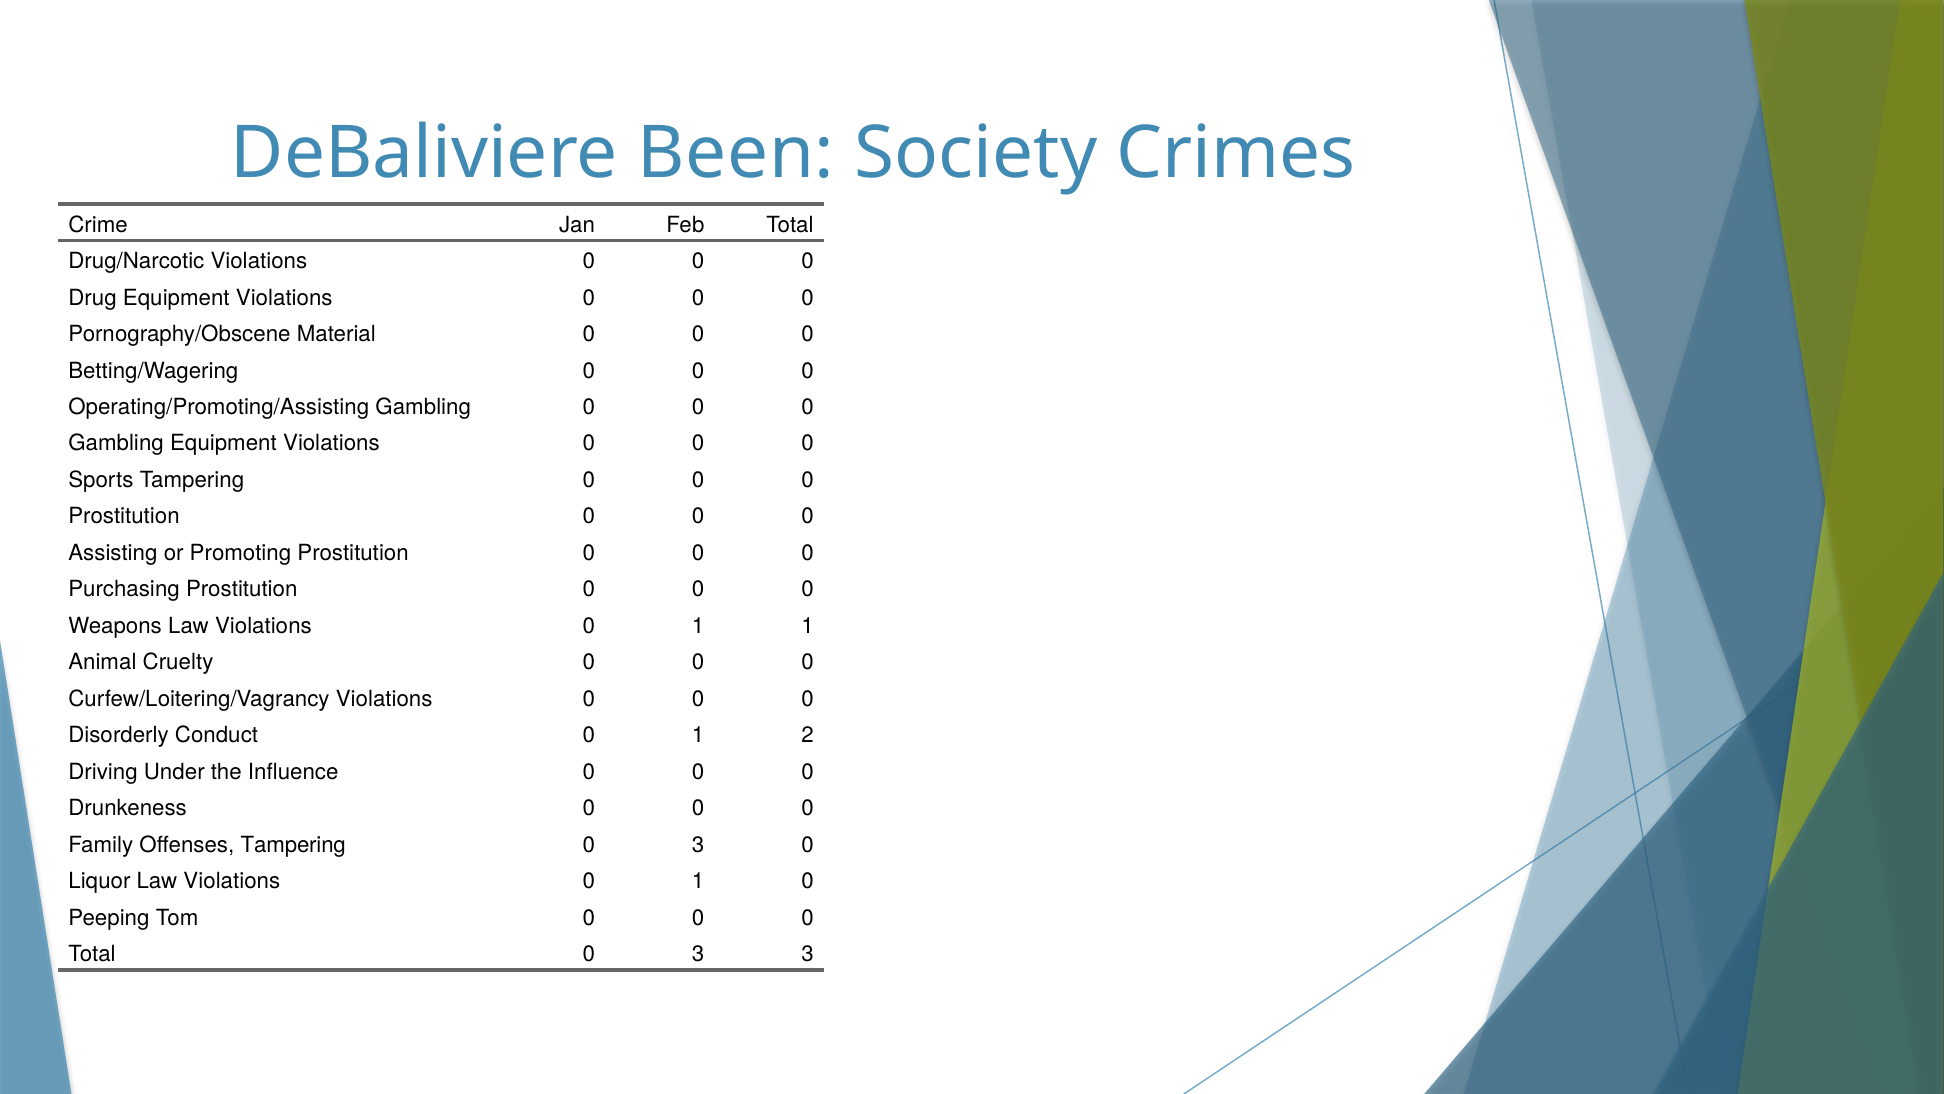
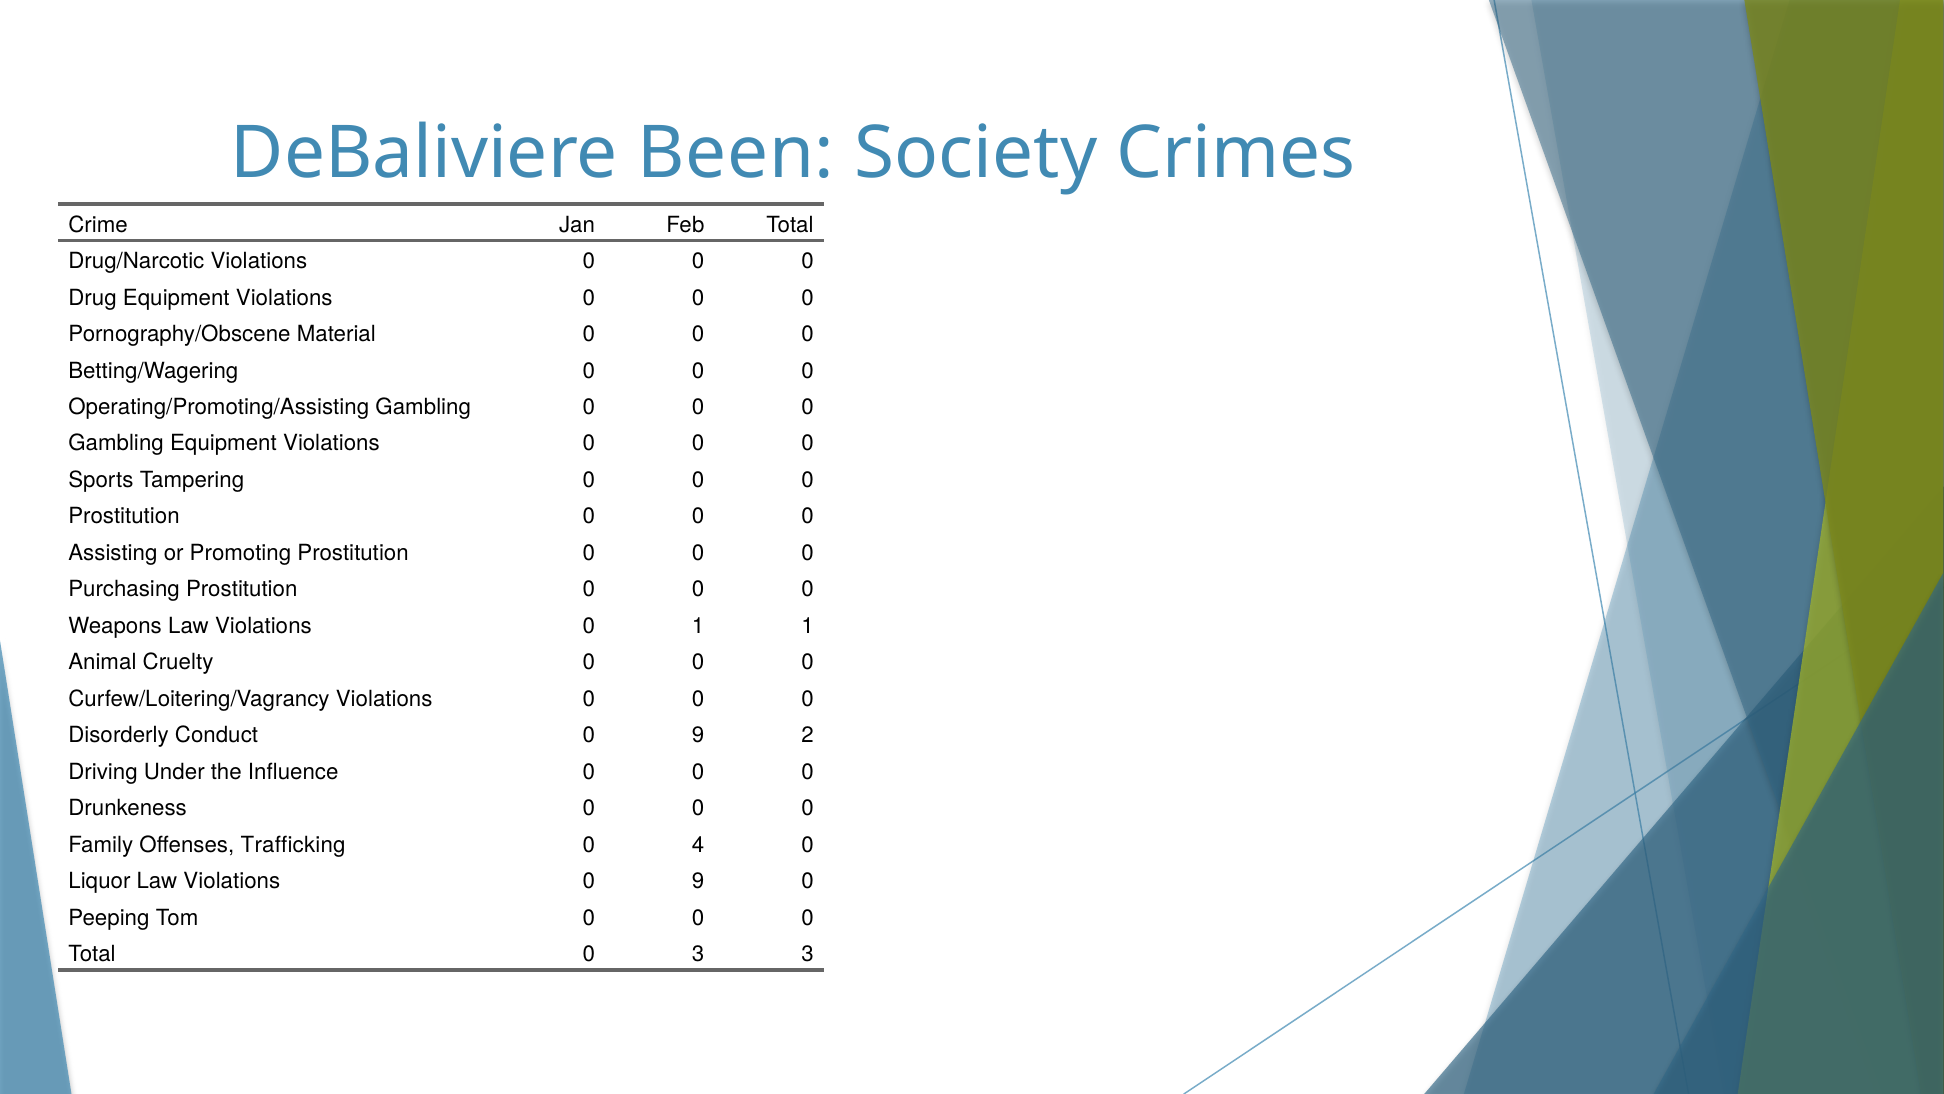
Conduct 0 1: 1 -> 9
Offenses Tampering: Tampering -> Trafficking
3 at (698, 844): 3 -> 4
1 at (698, 881): 1 -> 9
